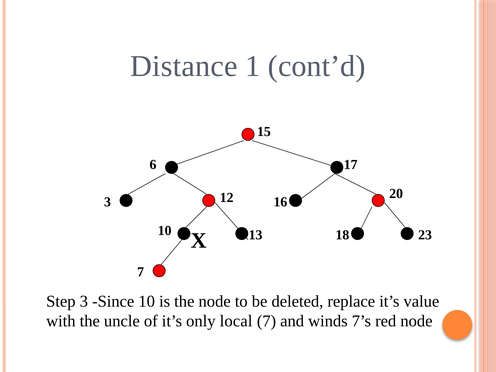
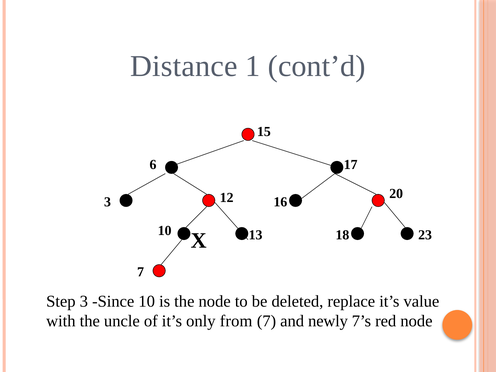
local: local -> from
winds: winds -> newly
